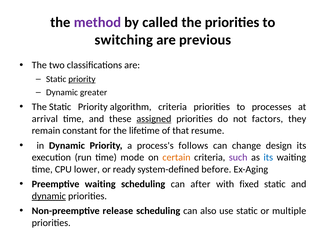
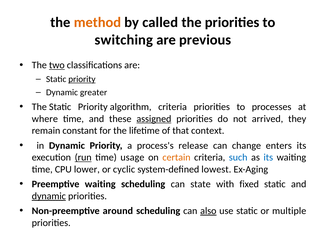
method colour: purple -> orange
two underline: none -> present
arrival: arrival -> where
factors: factors -> arrived
resume: resume -> context
follows: follows -> release
design: design -> enters
run underline: none -> present
mode: mode -> usage
such colour: purple -> blue
ready: ready -> cyclic
before: before -> lowest
after: after -> state
release: release -> around
also underline: none -> present
